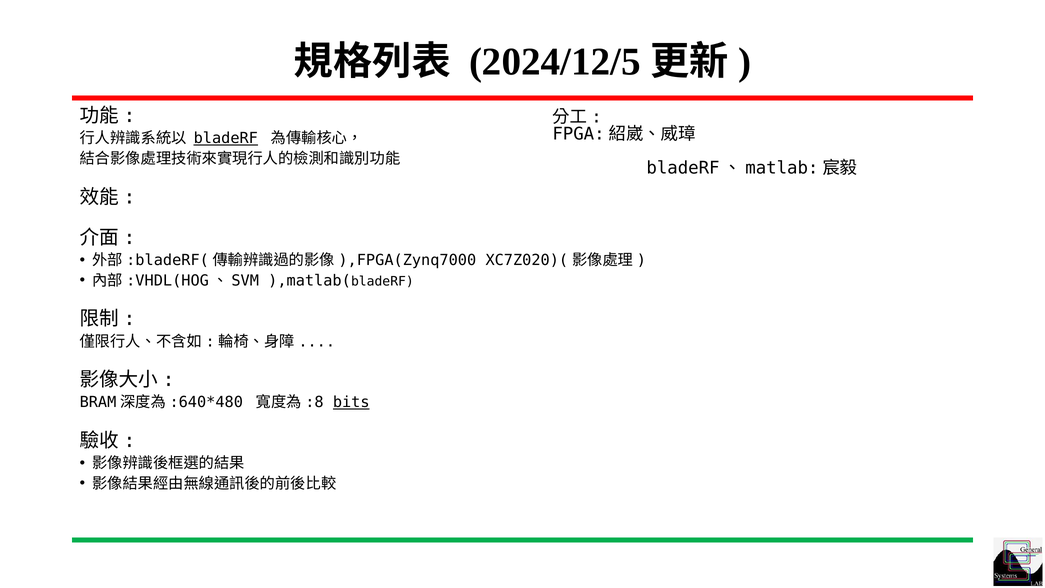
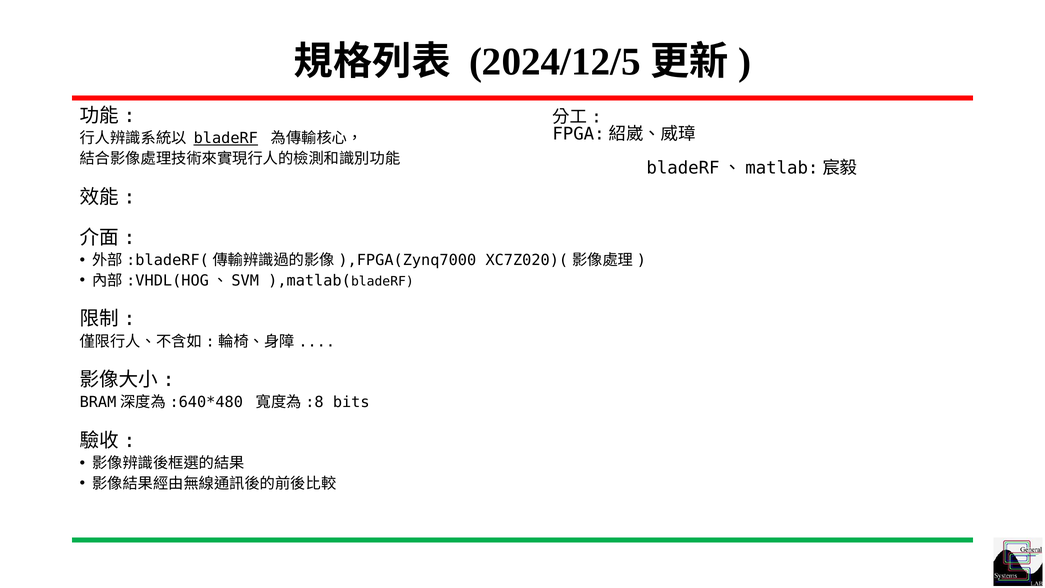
bits underline: present -> none
